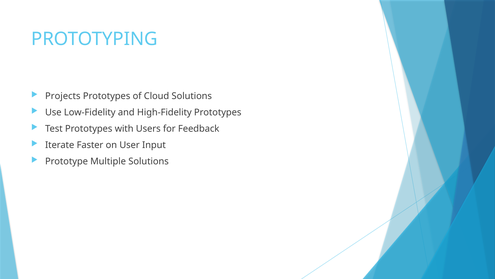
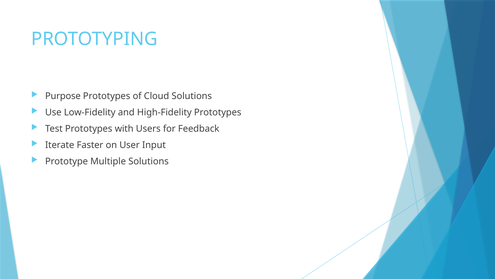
Projects: Projects -> Purpose
